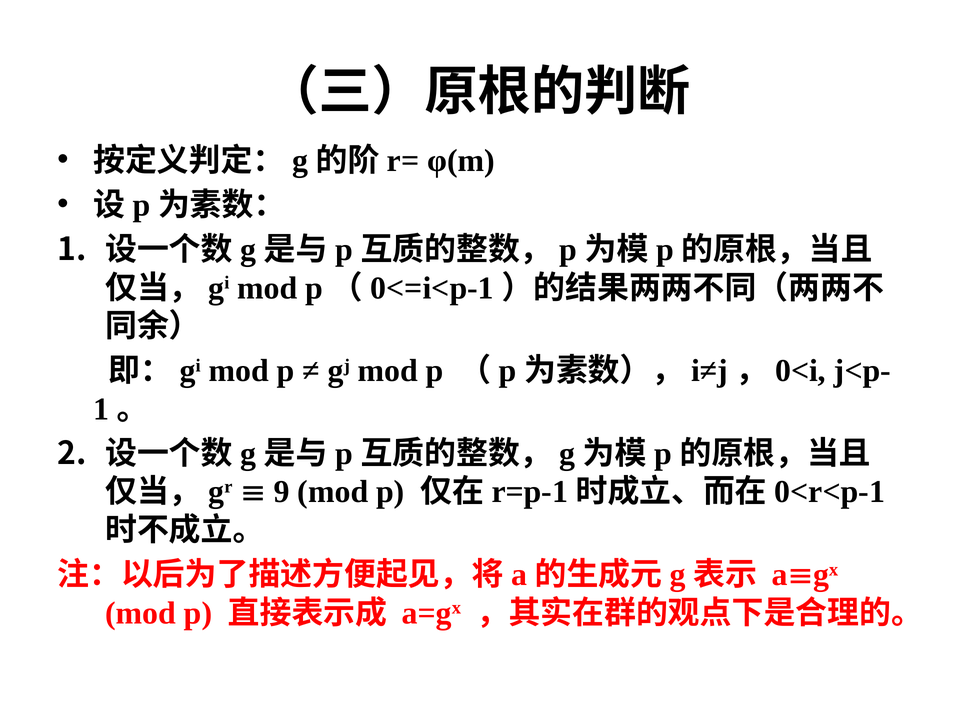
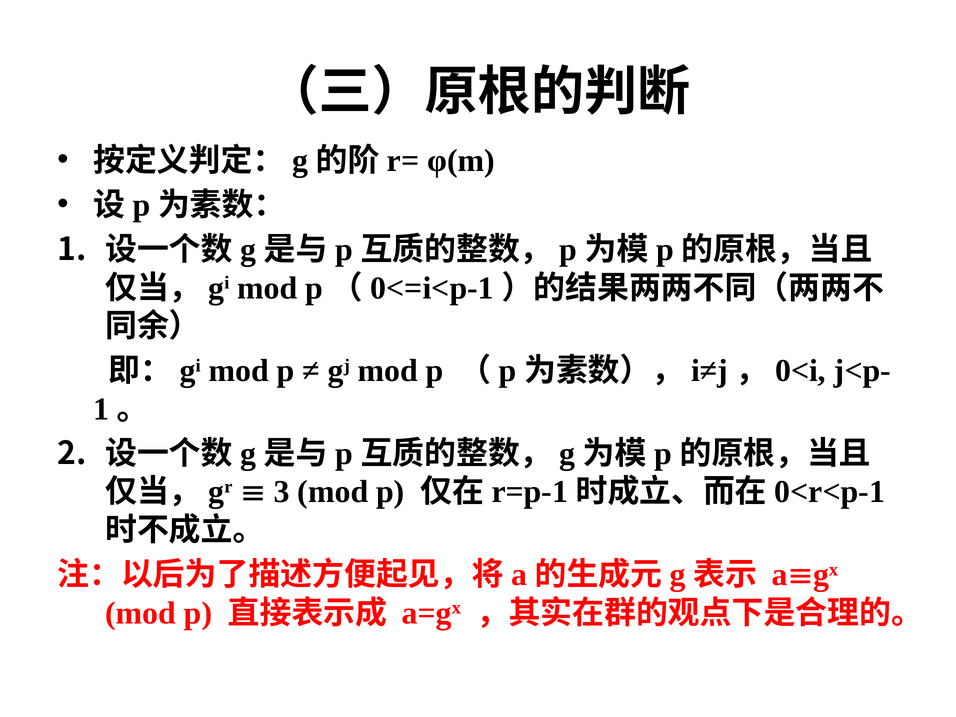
9: 9 -> 3
